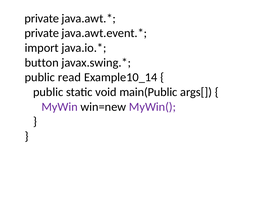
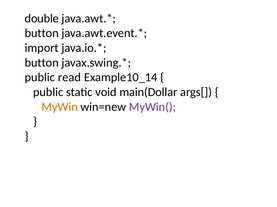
private at (42, 18): private -> double
private at (42, 33): private -> button
main(Public: main(Public -> main(Dollar
MyWin colour: purple -> orange
